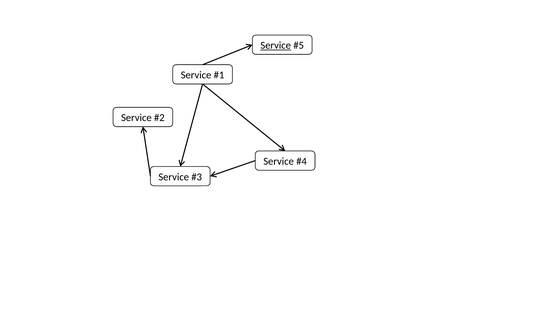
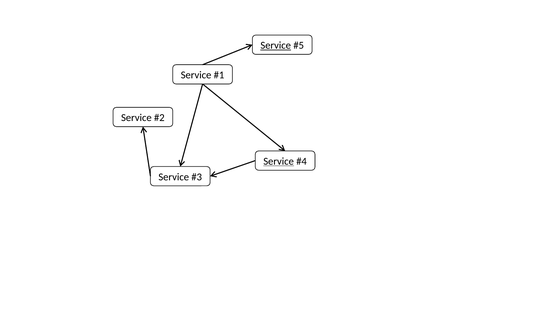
Service at (279, 161) underline: none -> present
